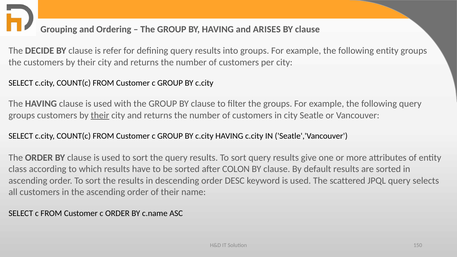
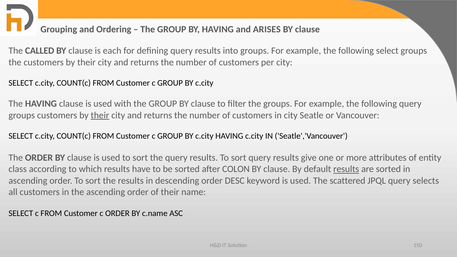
DECIDE: DECIDE -> CALLED
refer: refer -> each
following entity: entity -> select
results at (346, 169) underline: none -> present
